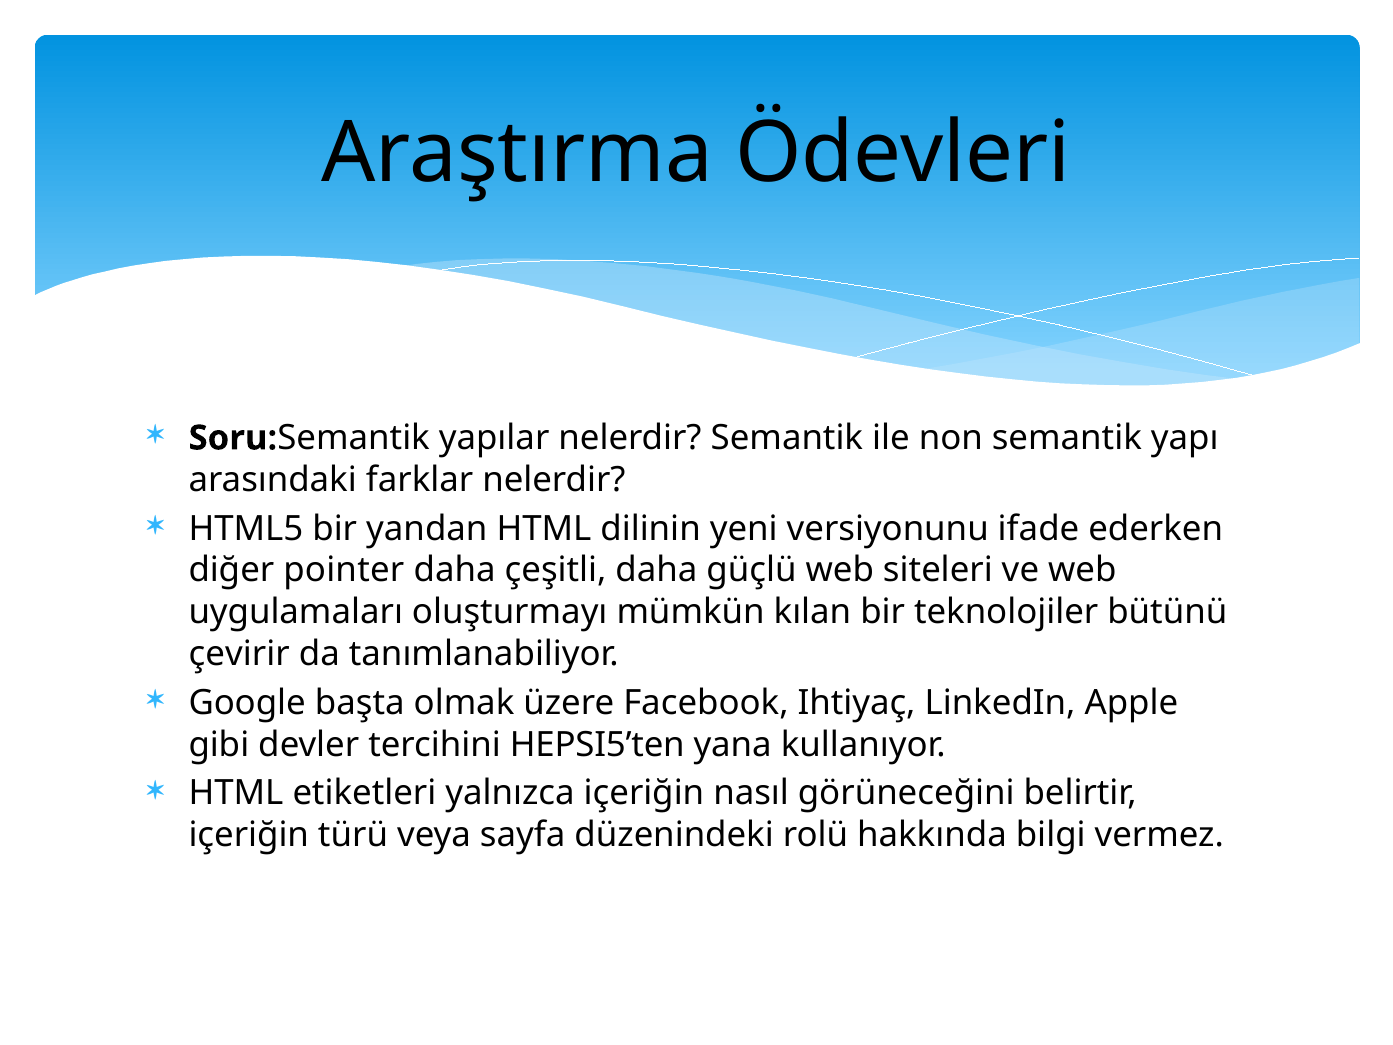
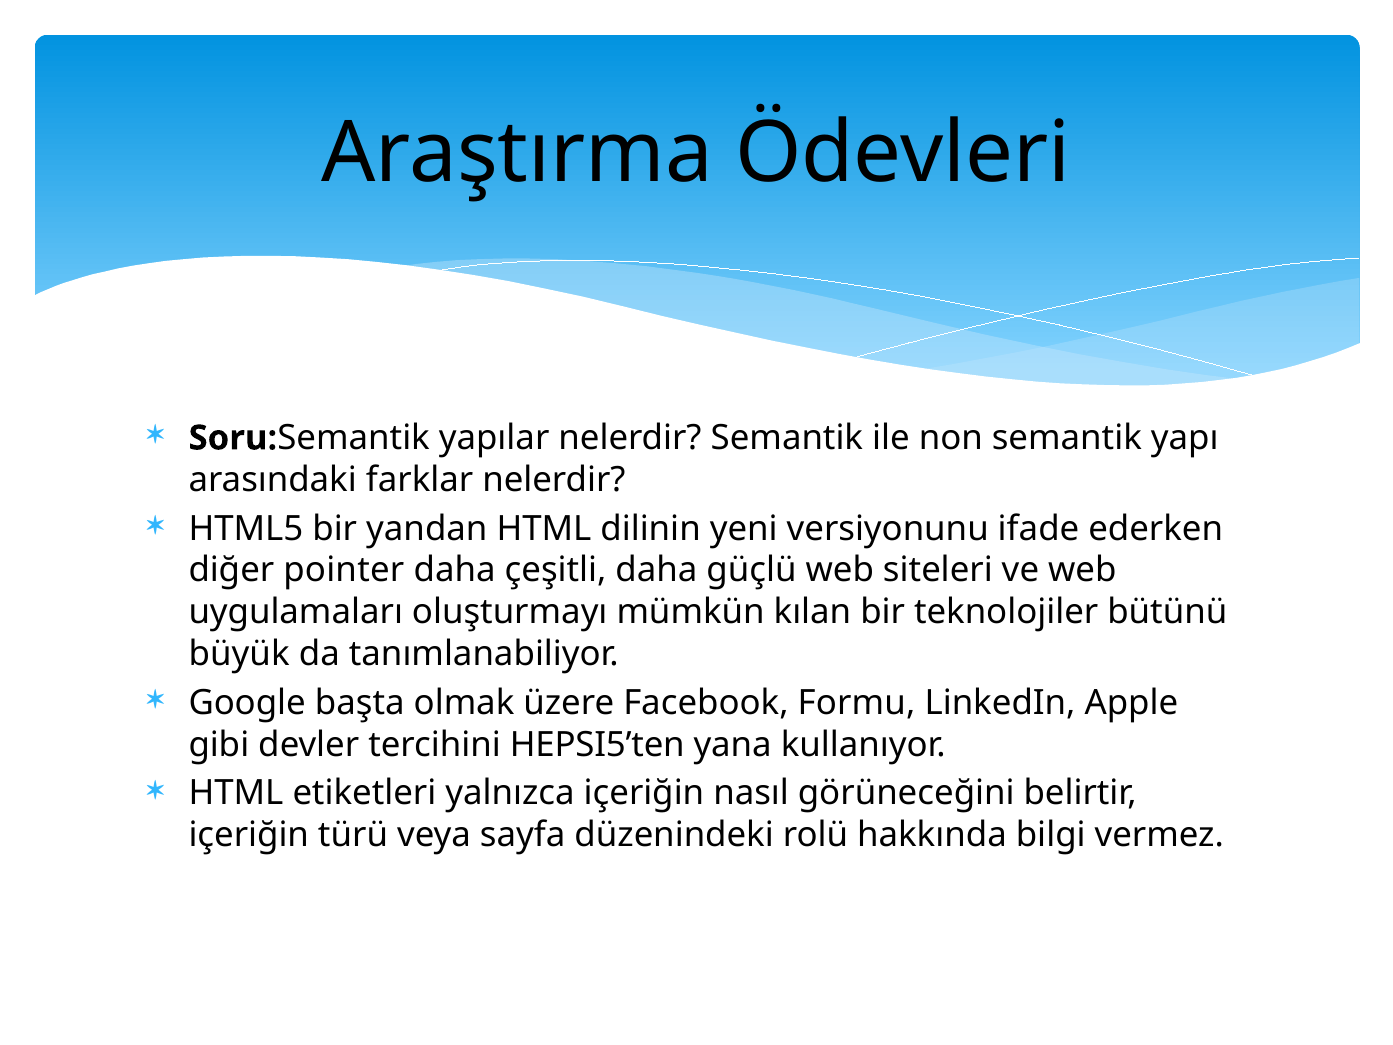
çevirir: çevirir -> büyük
Ihtiyaç: Ihtiyaç -> Formu
